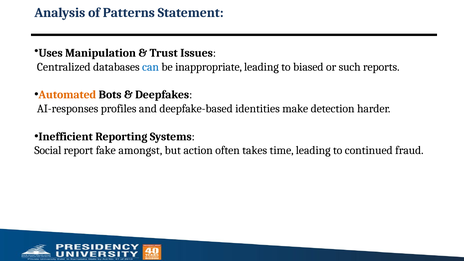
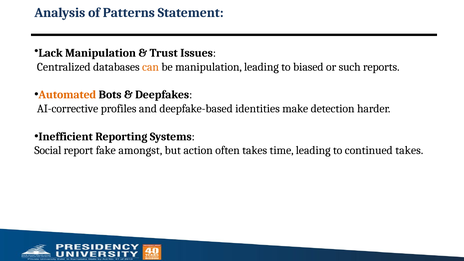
Uses: Uses -> Lack
can colour: blue -> orange
be inappropriate: inappropriate -> manipulation
AI-responses: AI-responses -> AI-corrective
continued fraud: fraud -> takes
